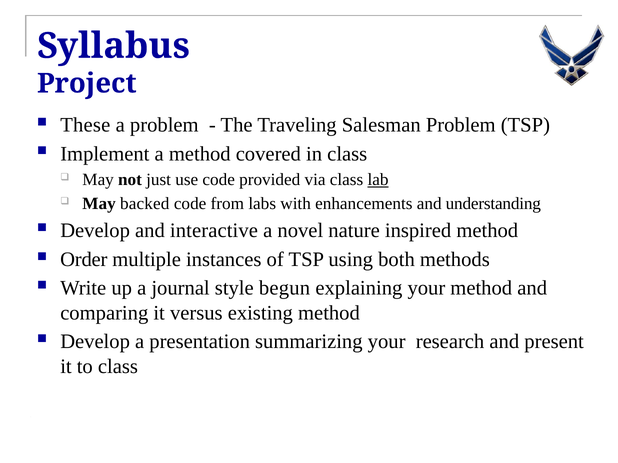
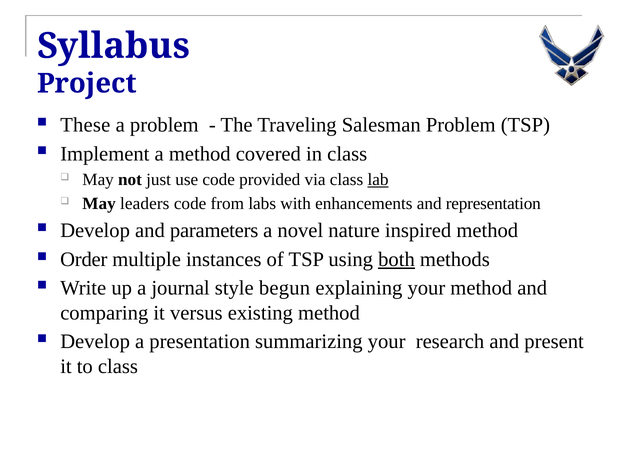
backed: backed -> leaders
understanding: understanding -> representation
interactive: interactive -> parameters
both underline: none -> present
